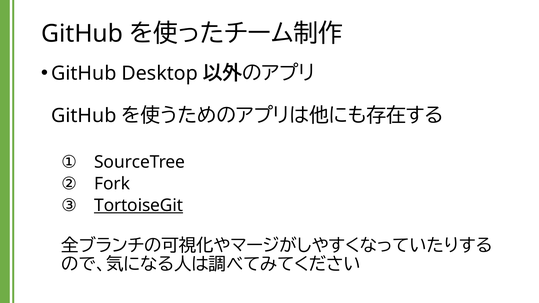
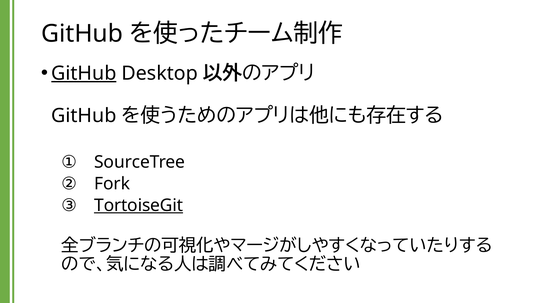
GitHub at (84, 73) underline: none -> present
